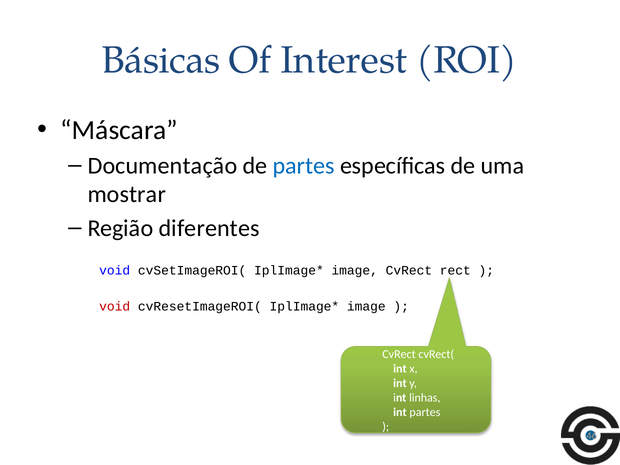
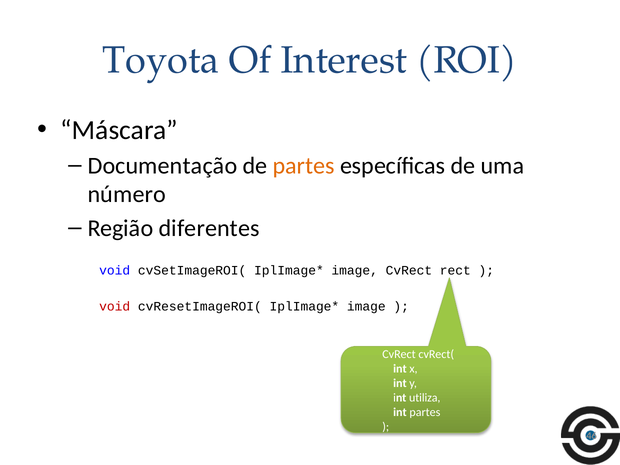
Básicas: Básicas -> Toyota
partes at (304, 166) colour: blue -> orange
mostrar: mostrar -> número
linhas: linhas -> utiliza
